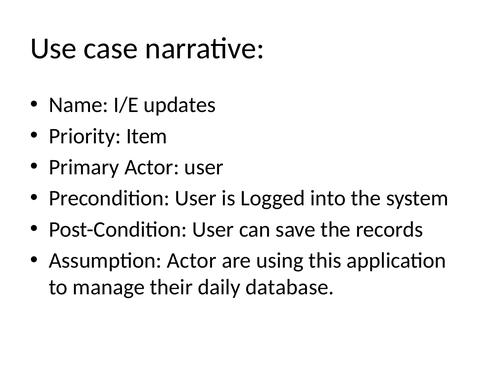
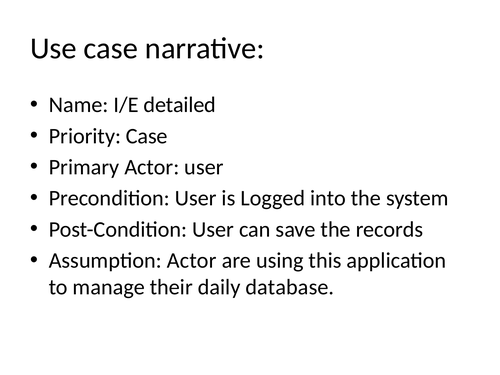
updates: updates -> detailed
Priority Item: Item -> Case
